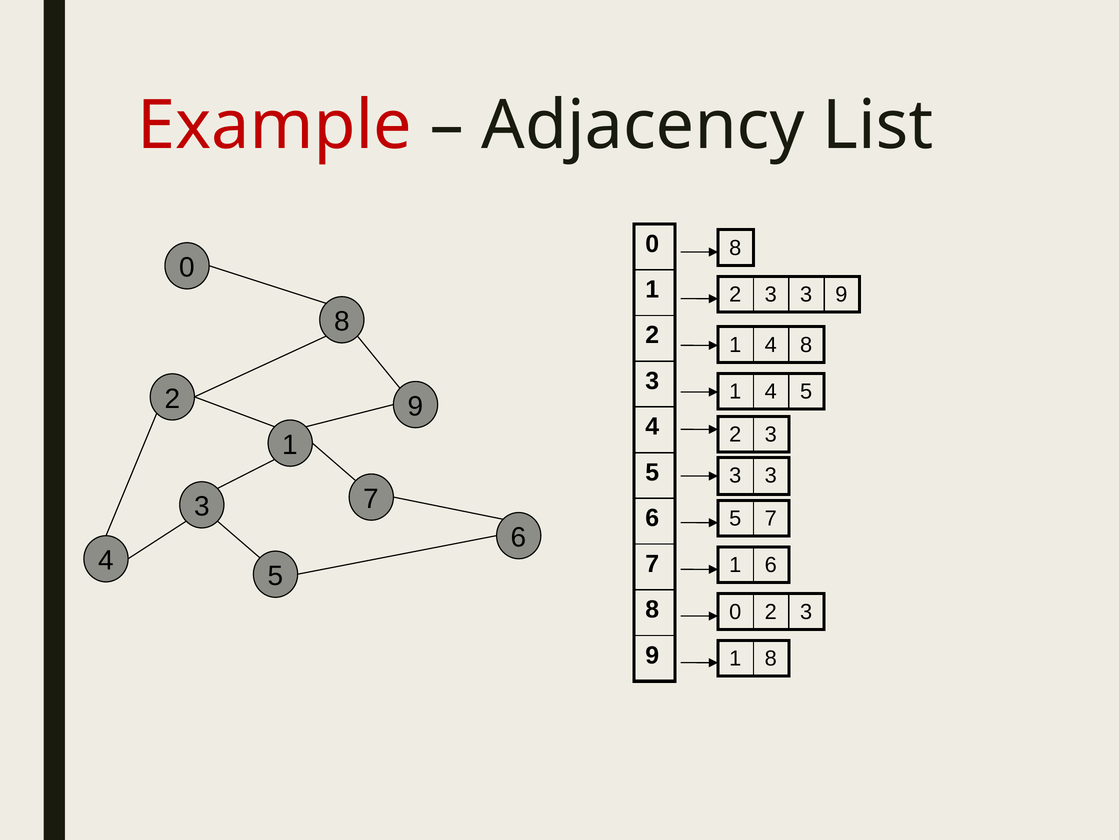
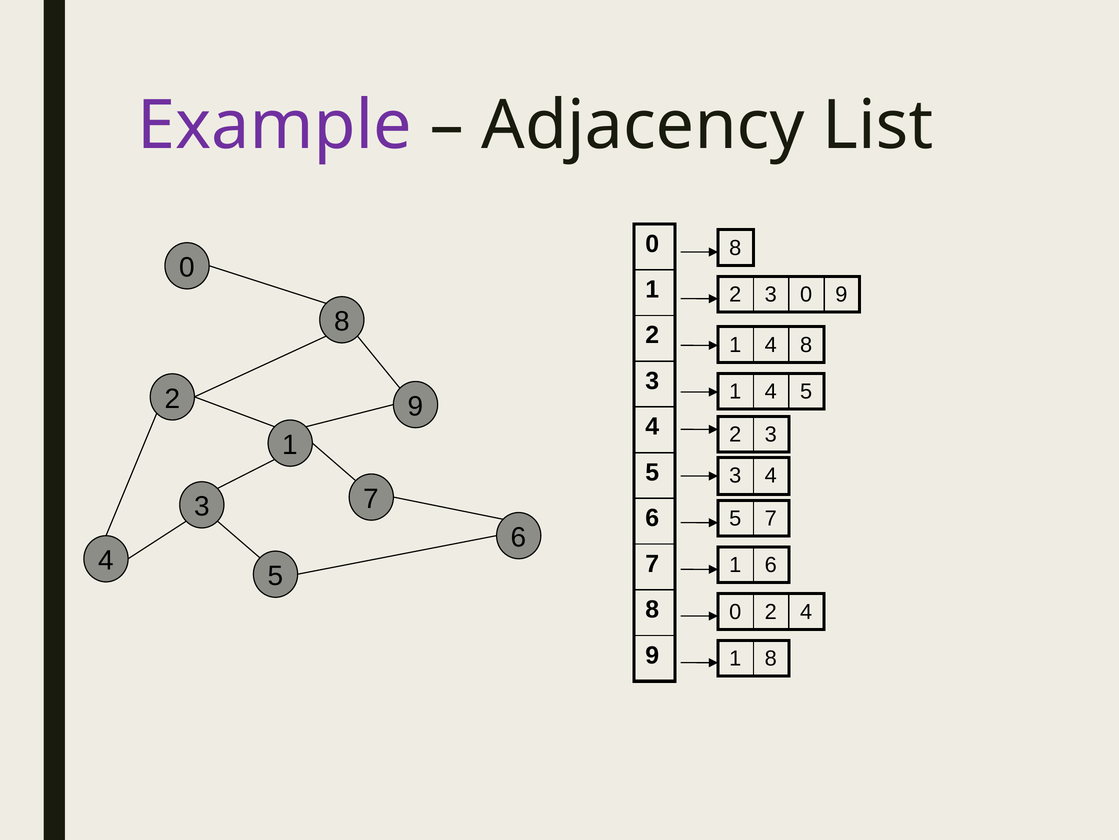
Example colour: red -> purple
3 at (806, 294): 3 -> 0
3 at (771, 475): 3 -> 4
0 2 3: 3 -> 4
